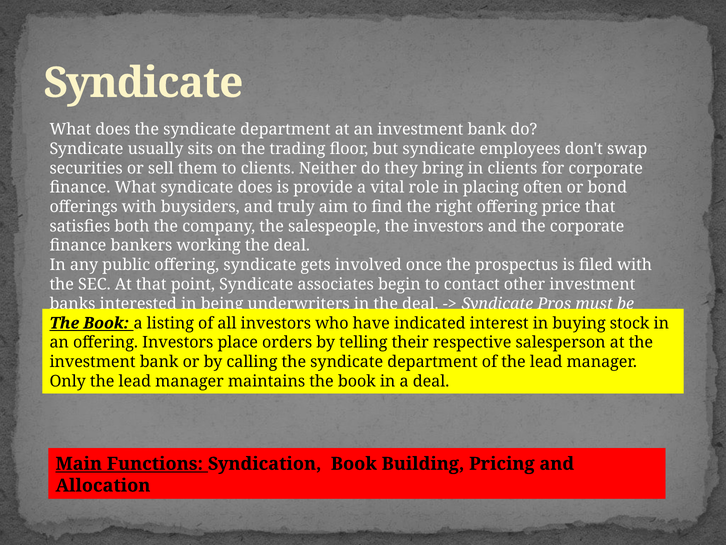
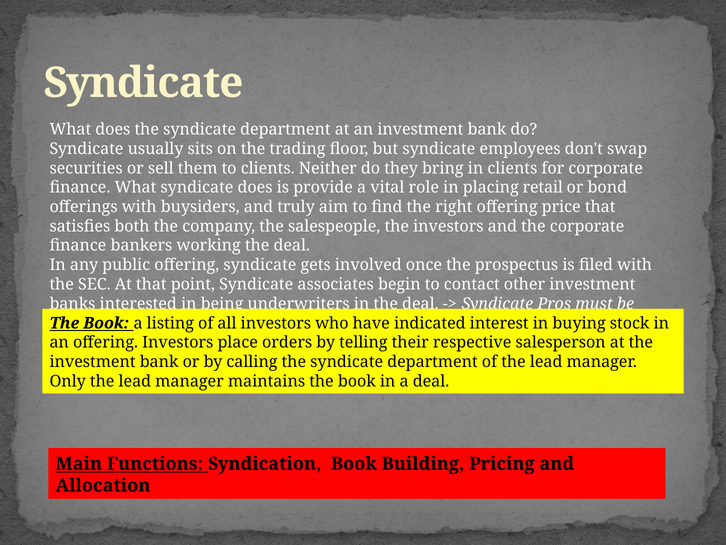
often: often -> retail
